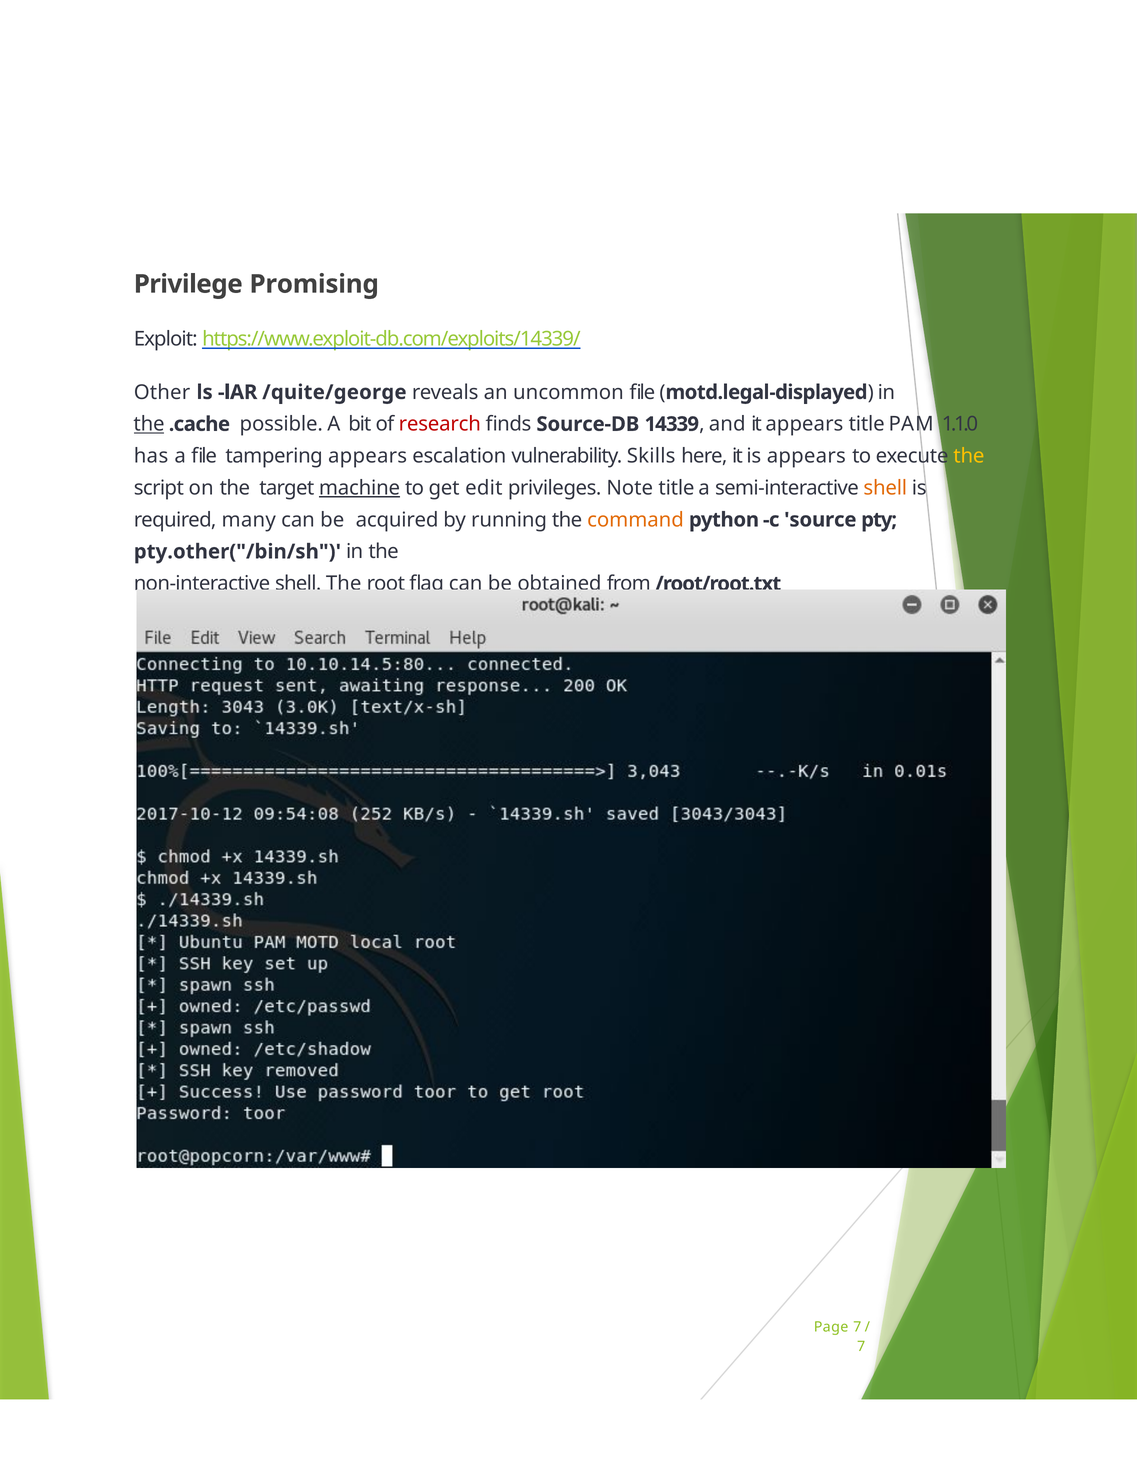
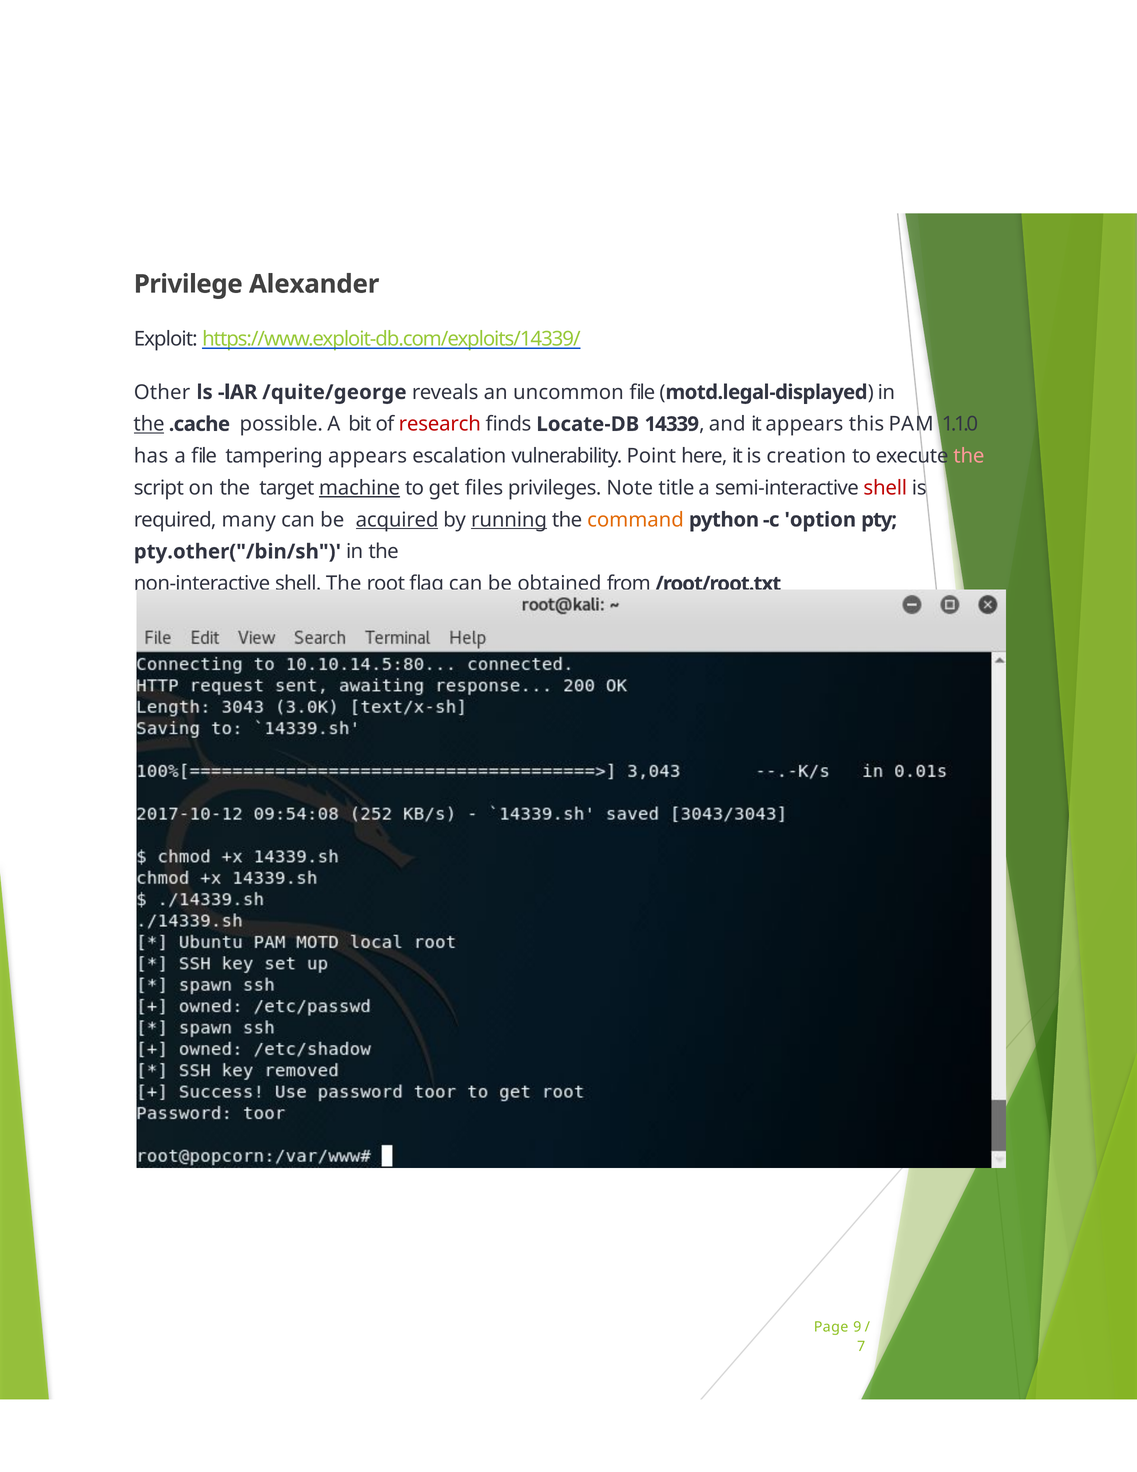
Promising: Promising -> Alexander
Source-DB: Source-DB -> Locate-DB
appears title: title -> this
Skills: Skills -> Point
is appears: appears -> creation
the at (969, 456) colour: yellow -> pink
edit: edit -> files
shell at (885, 488) colour: orange -> red
acquired underline: none -> present
running underline: none -> present
source: source -> option
Page 7: 7 -> 9
